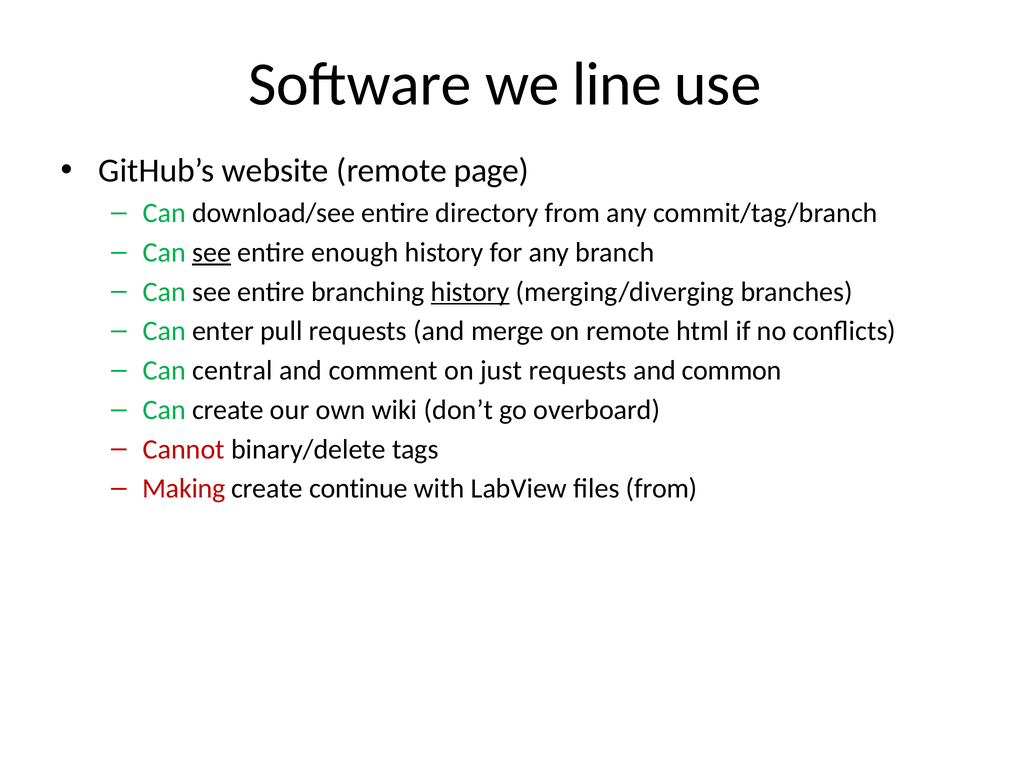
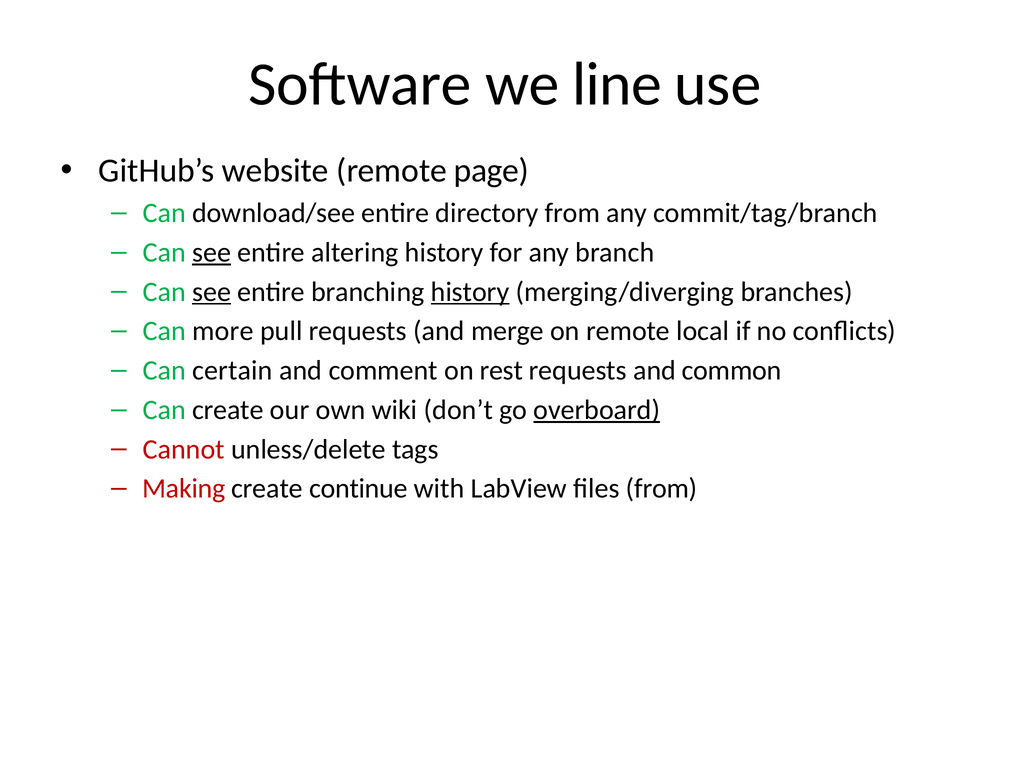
enough: enough -> altering
see at (212, 292) underline: none -> present
enter: enter -> more
html: html -> local
central: central -> certain
just: just -> rest
overboard underline: none -> present
binary/delete: binary/delete -> unless/delete
